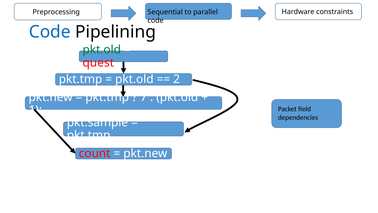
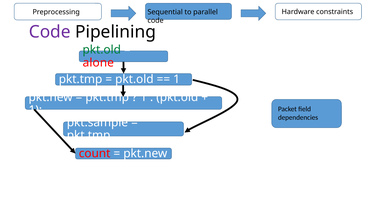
Code at (50, 32) colour: blue -> purple
quest: quest -> alone
2 at (177, 79): 2 -> 1
7 at (144, 97): 7 -> 1
